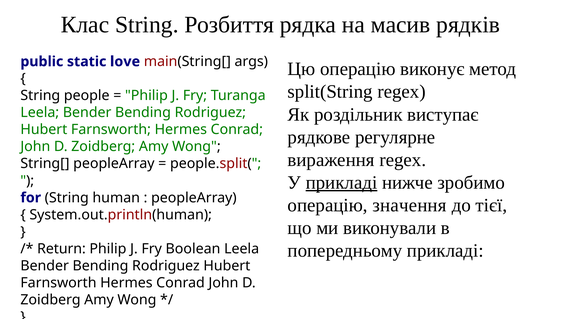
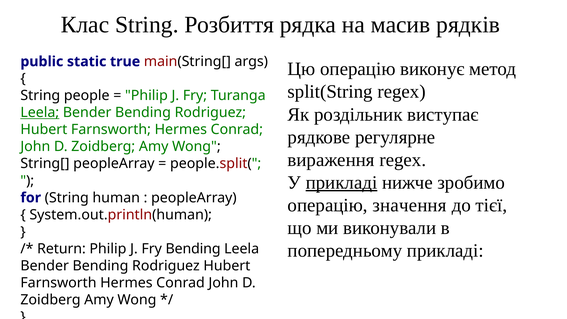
love: love -> true
Leela at (40, 113) underline: none -> present
Fry Boolean: Boolean -> Bending
